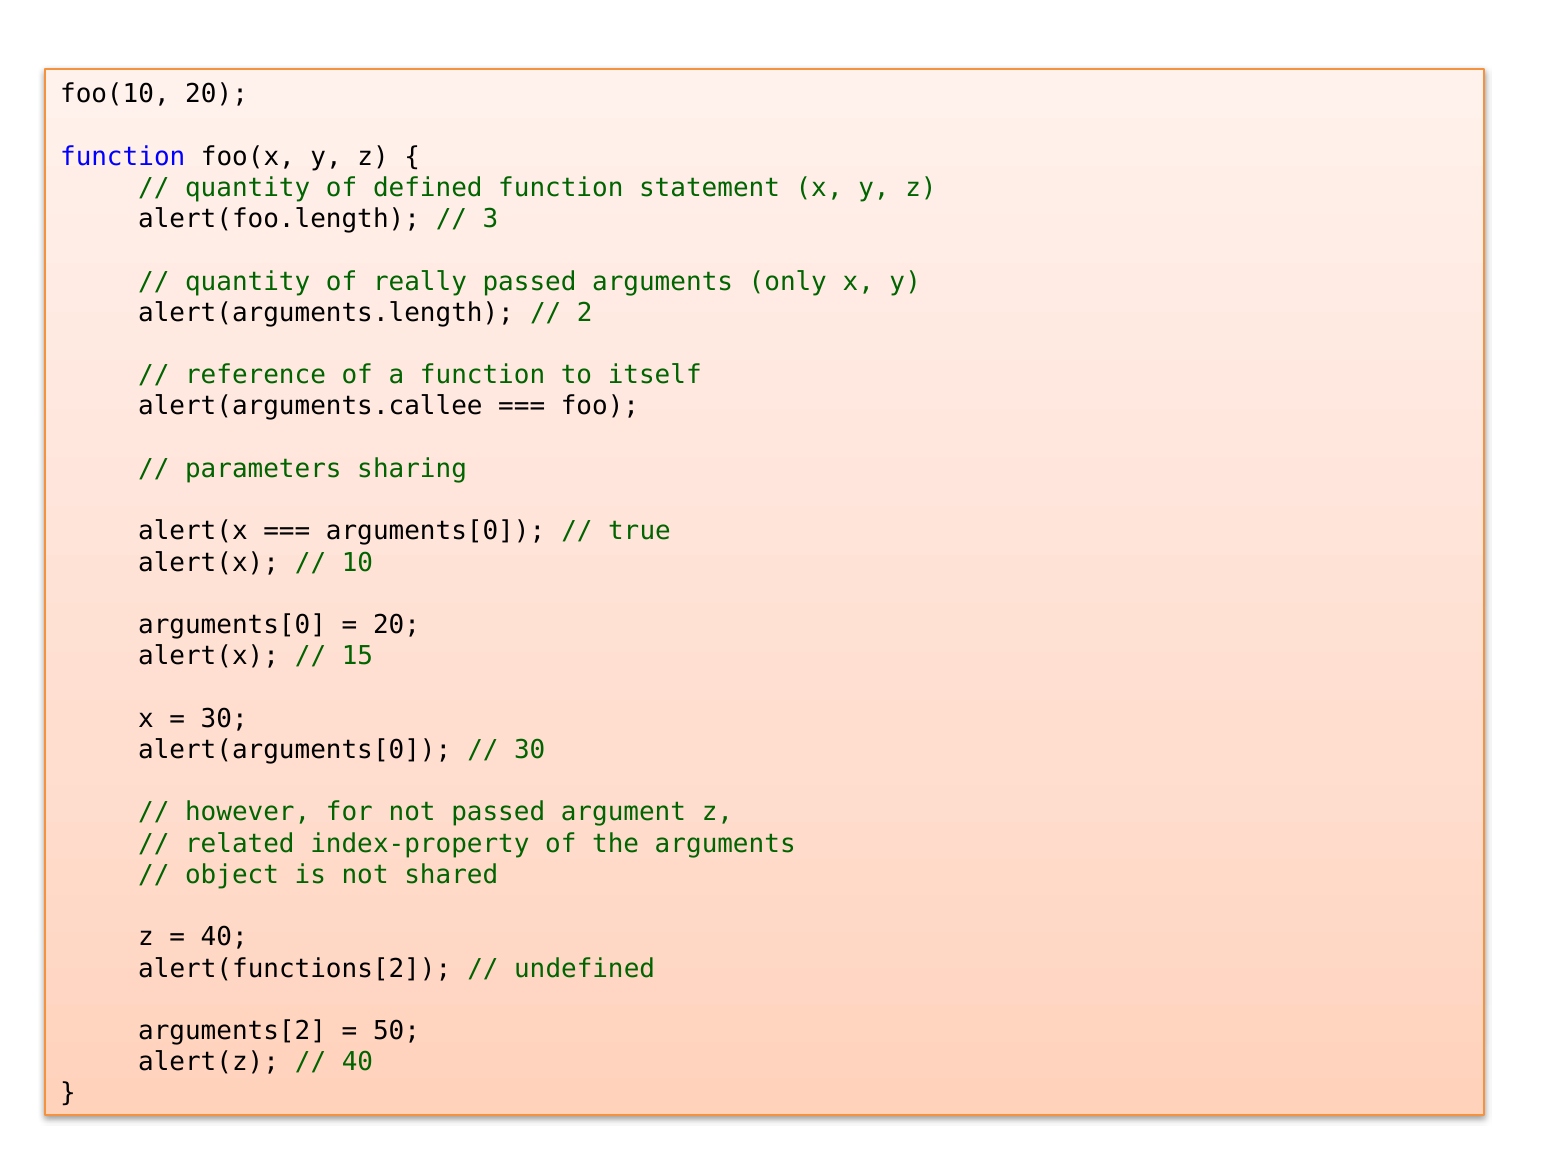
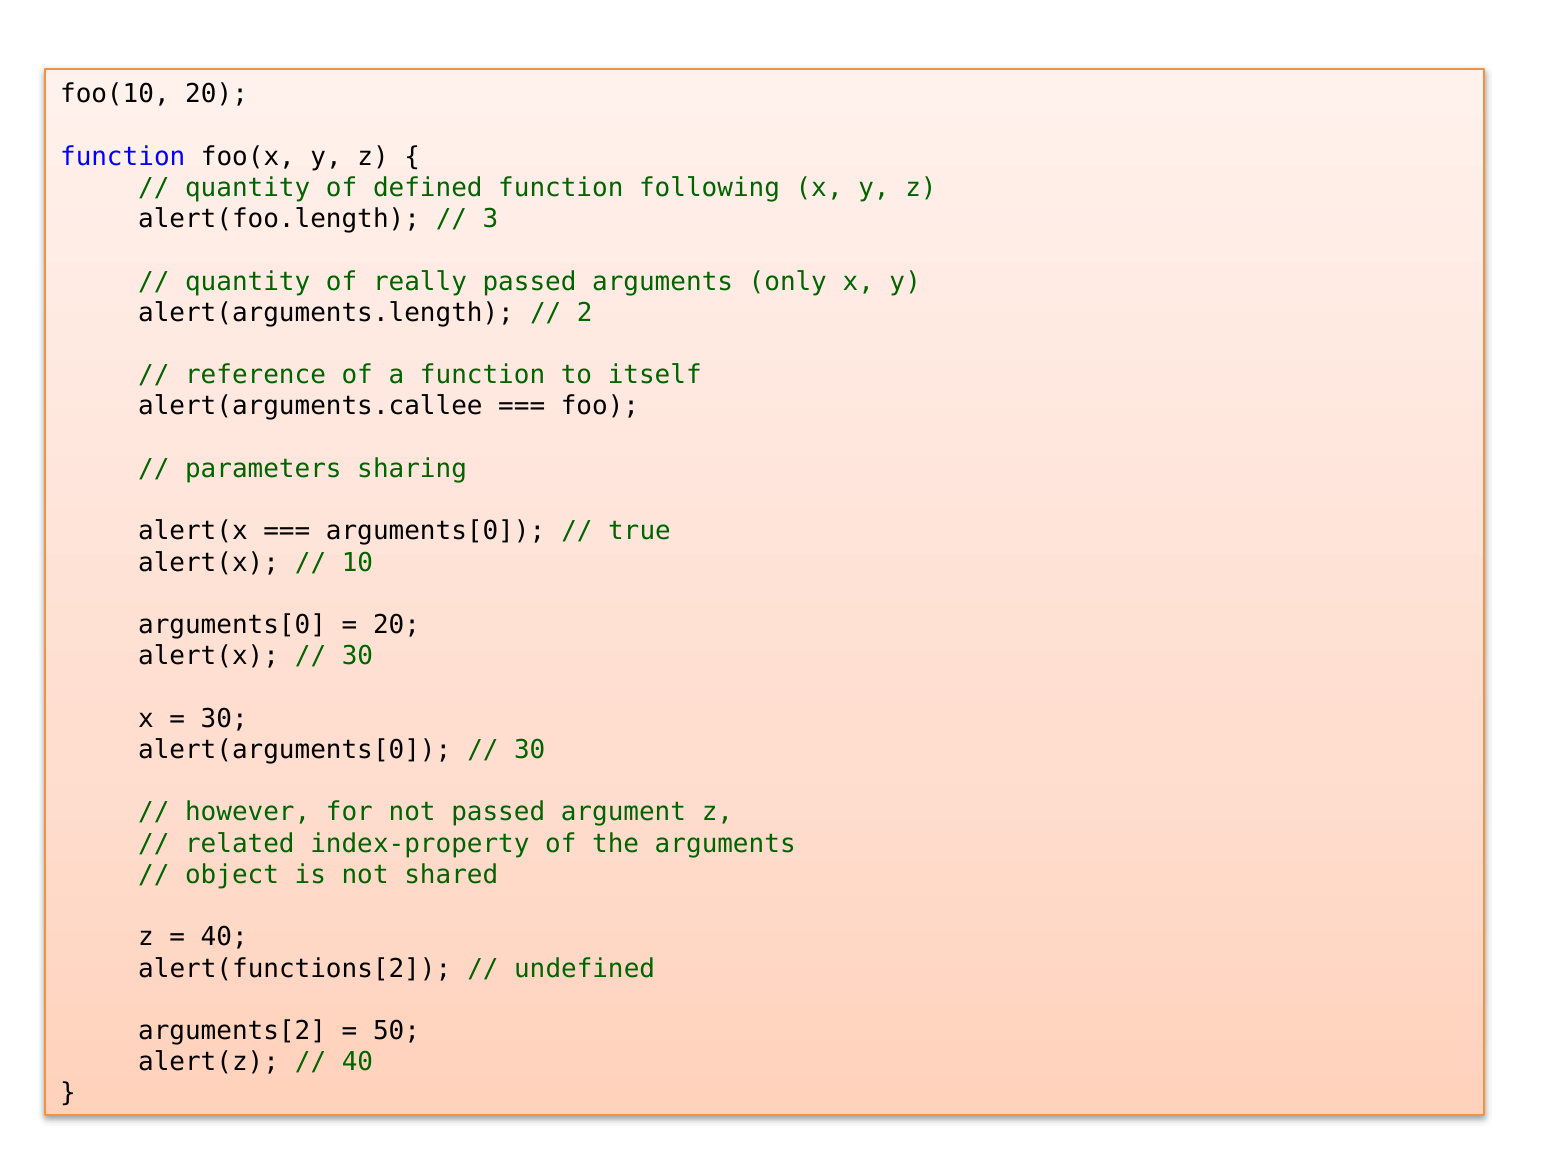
statement: statement -> following
15 at (357, 656): 15 -> 30
